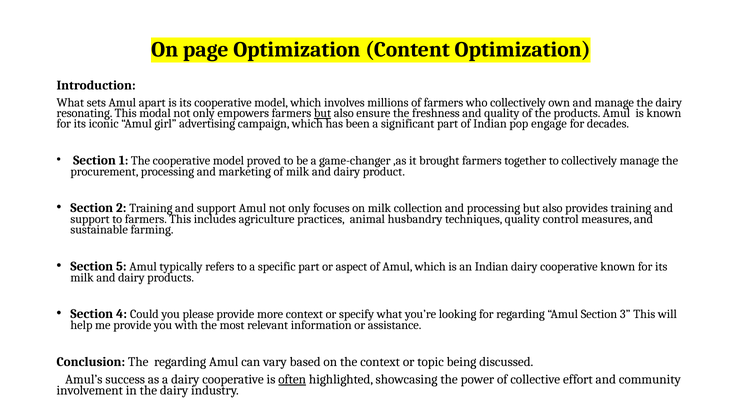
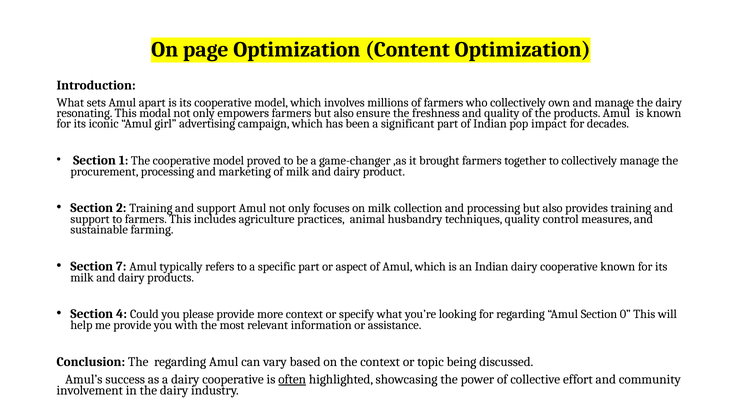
but at (323, 113) underline: present -> none
engage: engage -> impact
5: 5 -> 7
3: 3 -> 0
